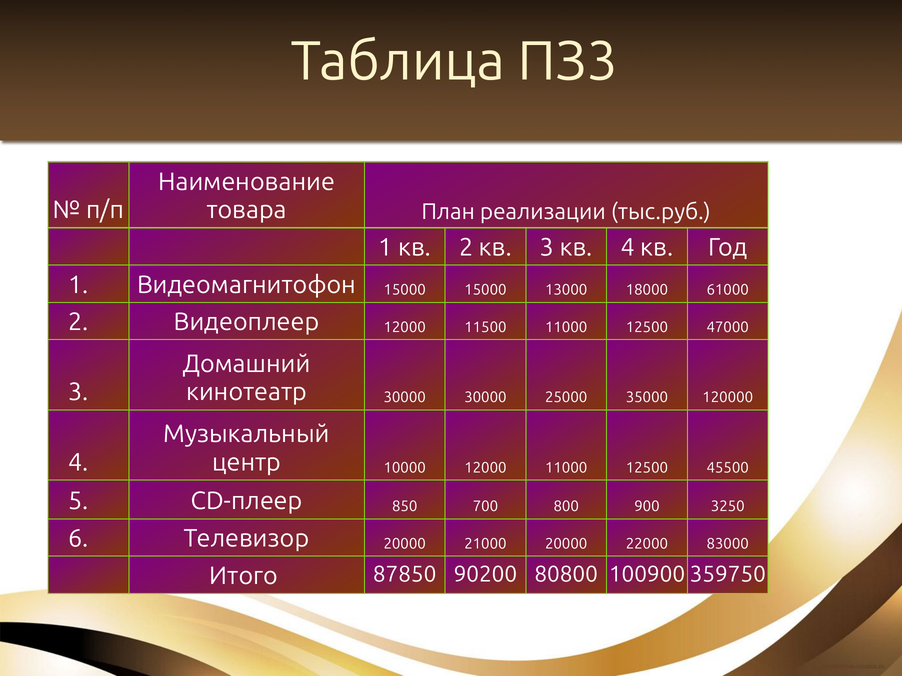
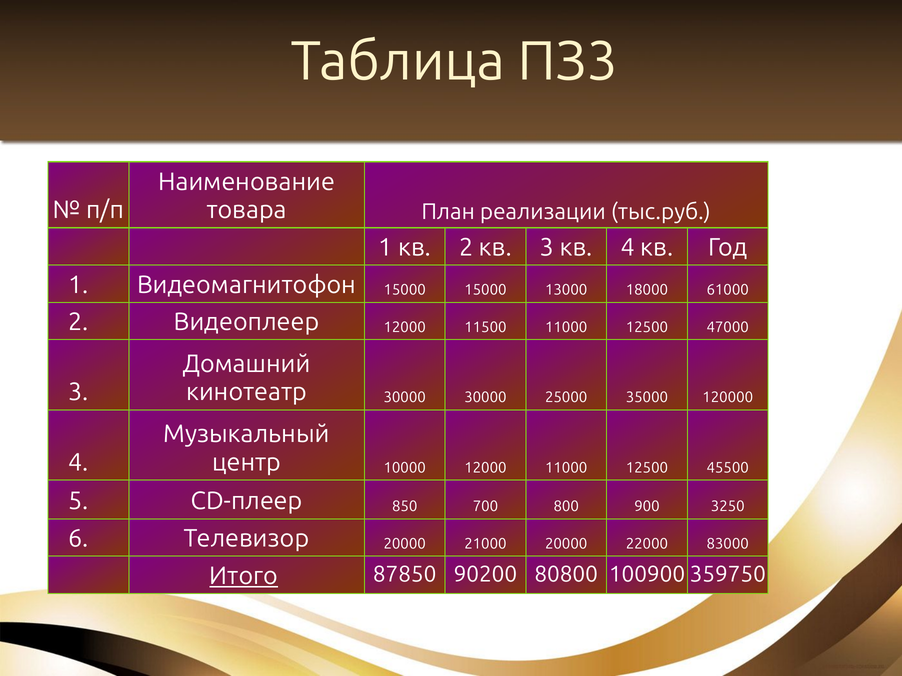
Итого underline: none -> present
